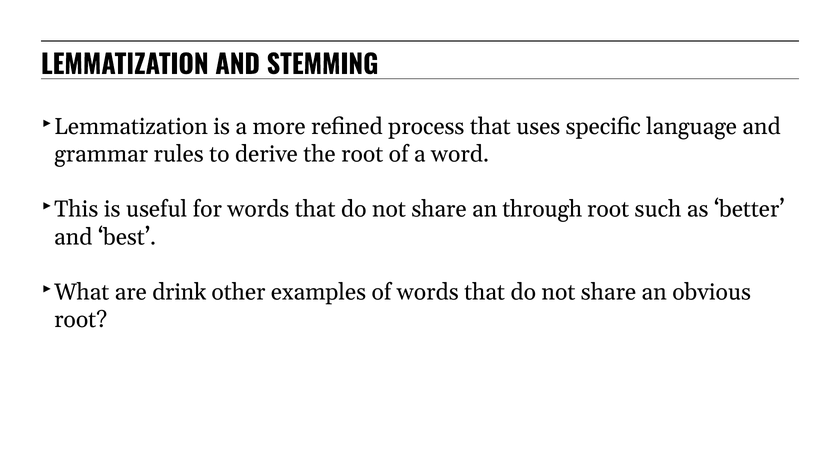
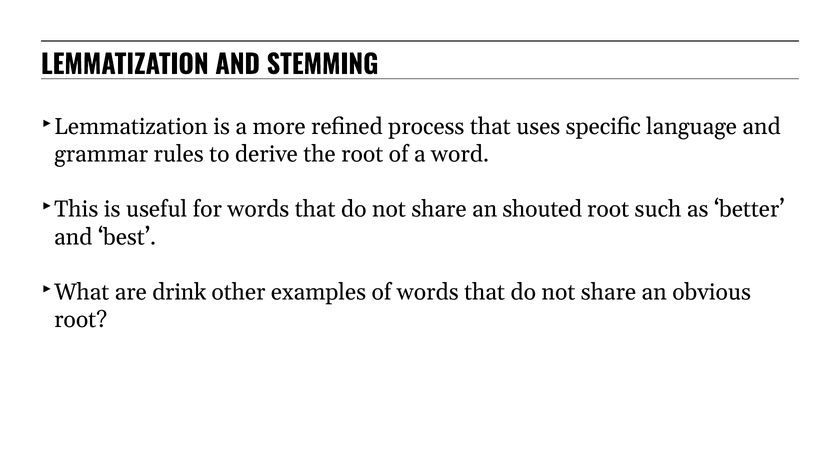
through: through -> shouted
